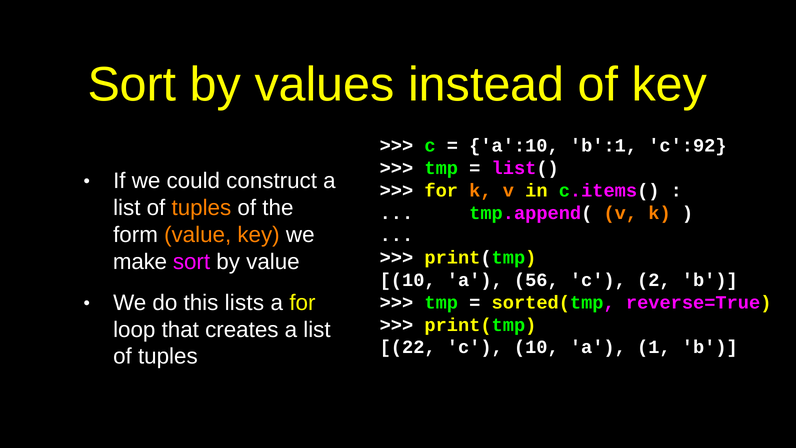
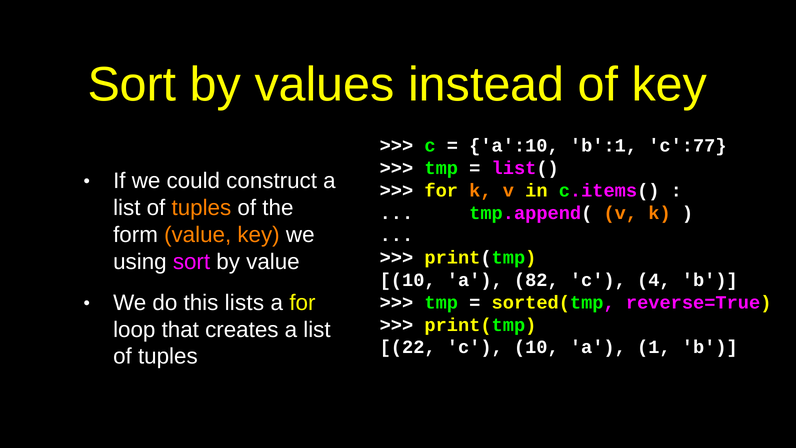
c':92: c':92 -> c':77
make: make -> using
56: 56 -> 82
2: 2 -> 4
